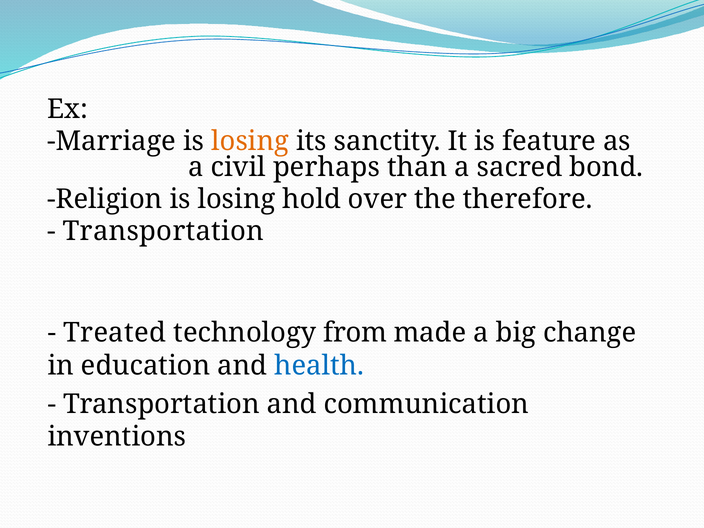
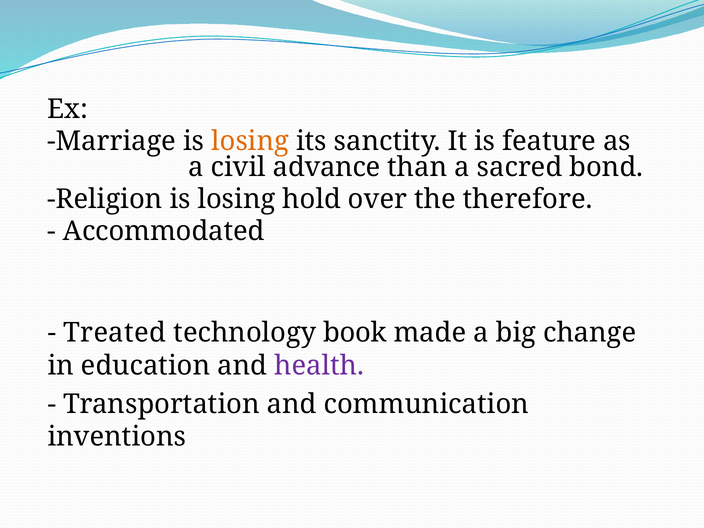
perhaps: perhaps -> advance
Transportation at (163, 231): Transportation -> Accommodated
from: from -> book
health colour: blue -> purple
